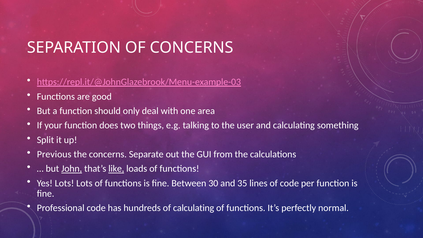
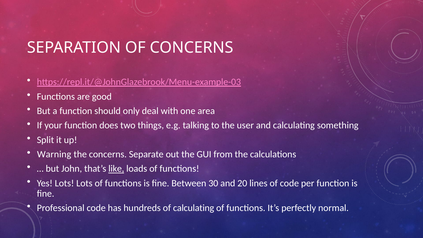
Previous: Previous -> Warning
John underline: present -> none
35: 35 -> 20
